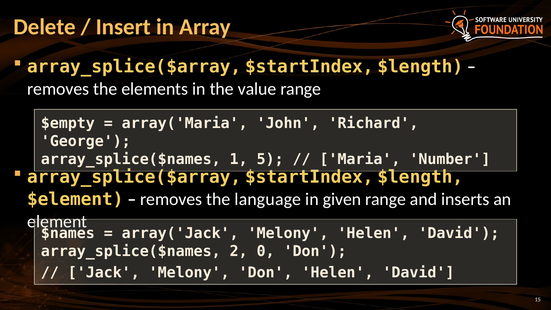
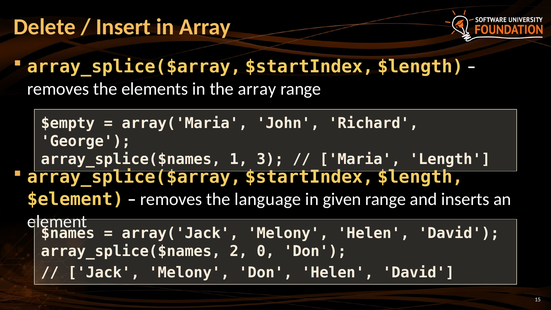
the value: value -> array
5: 5 -> 3
Number: Number -> Length
